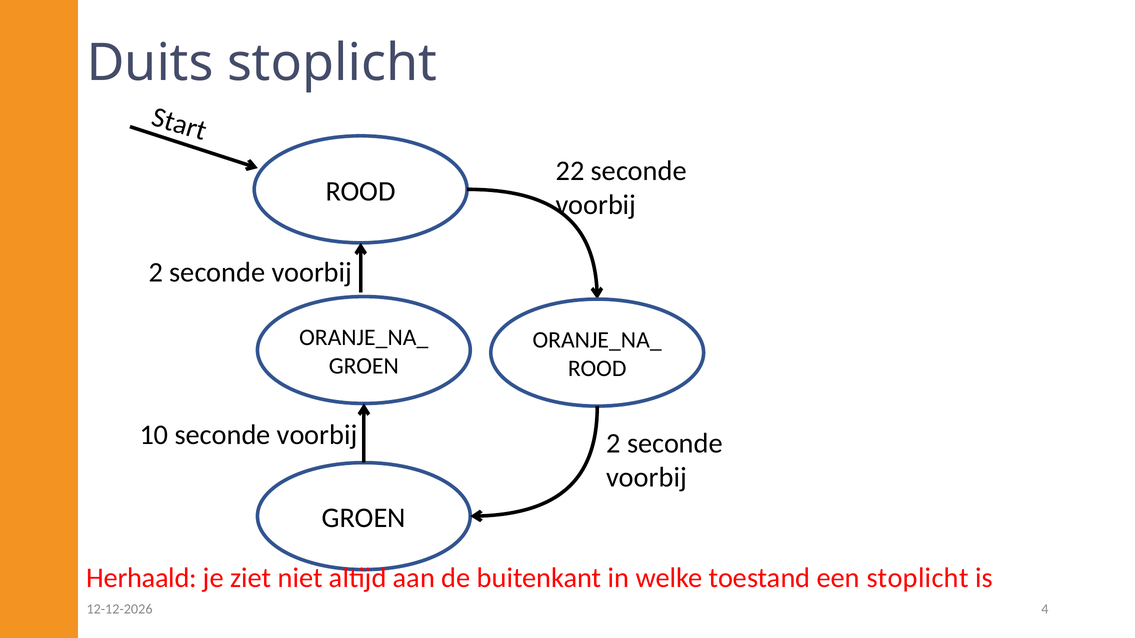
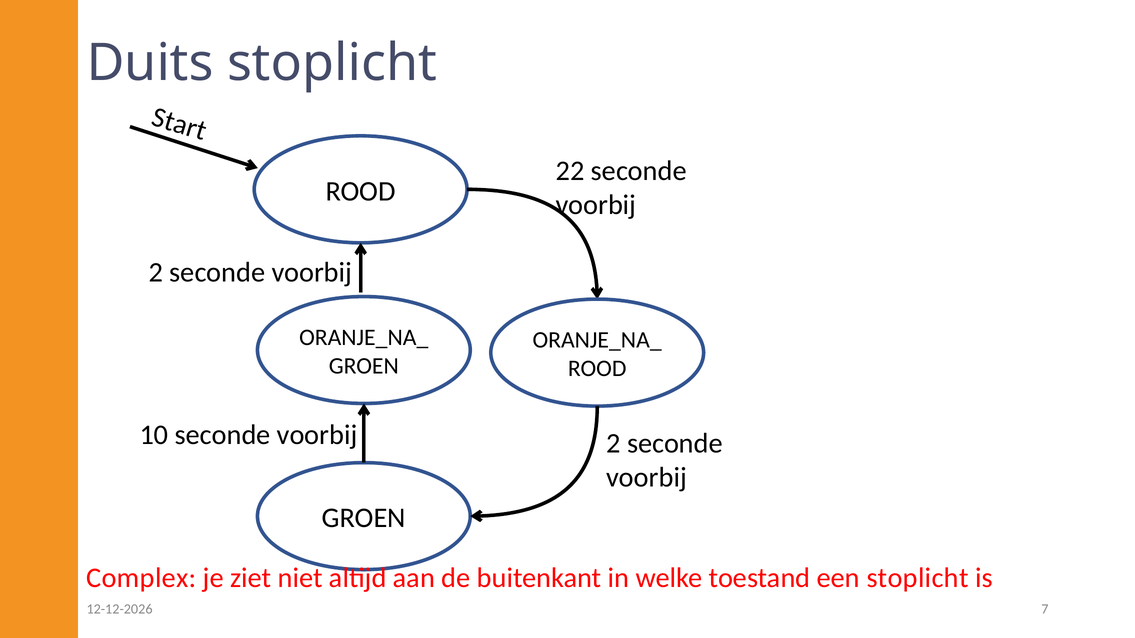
Herhaald: Herhaald -> Complex
4: 4 -> 7
